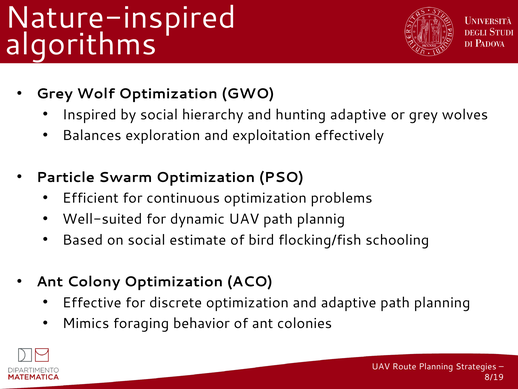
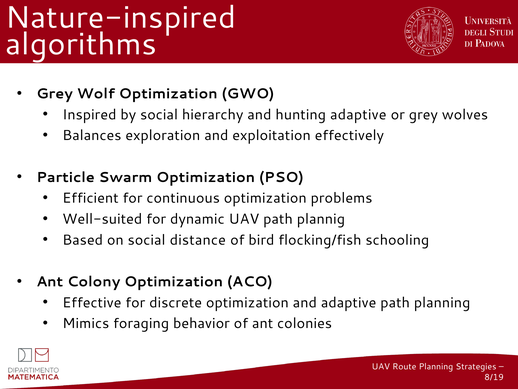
estimate: estimate -> distance
